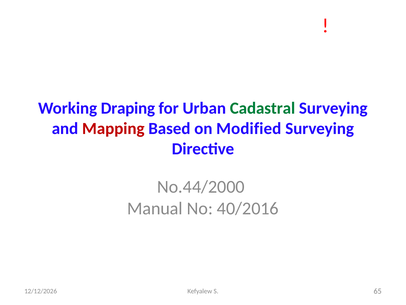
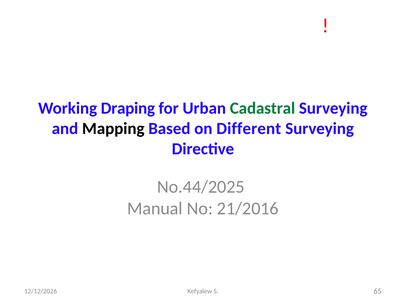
Mapping colour: red -> black
Modified: Modified -> Different
No.44/2000: No.44/2000 -> No.44/2025
40/2016: 40/2016 -> 21/2016
